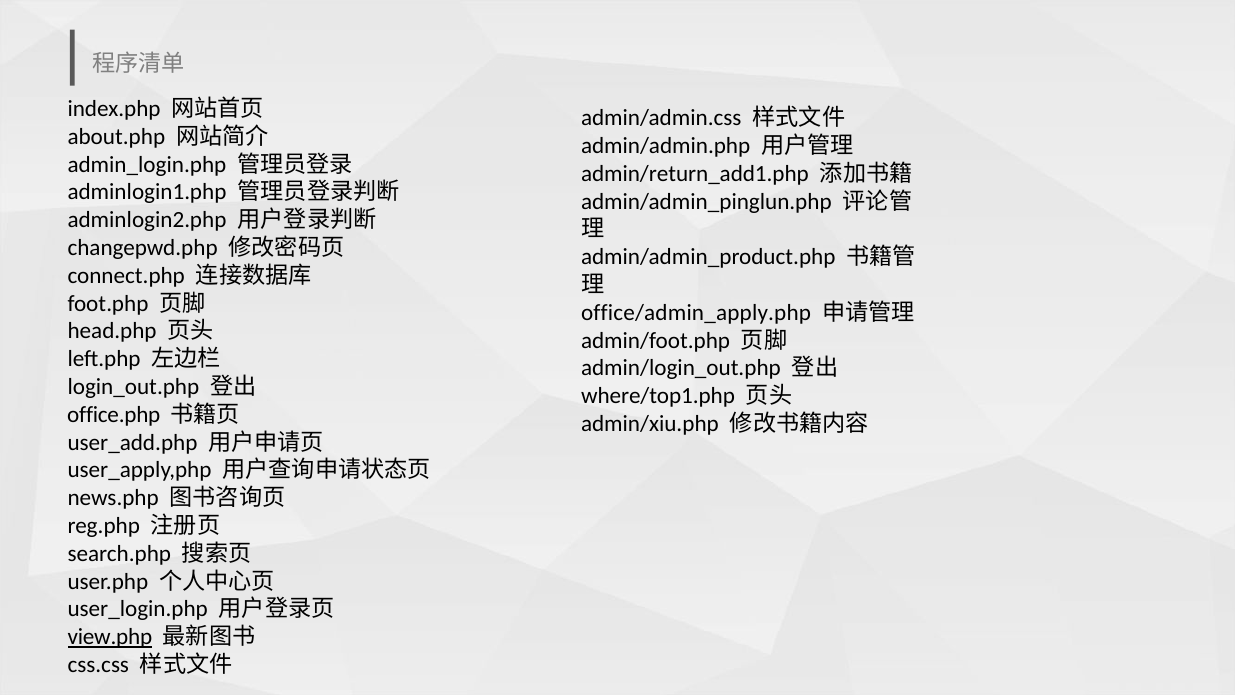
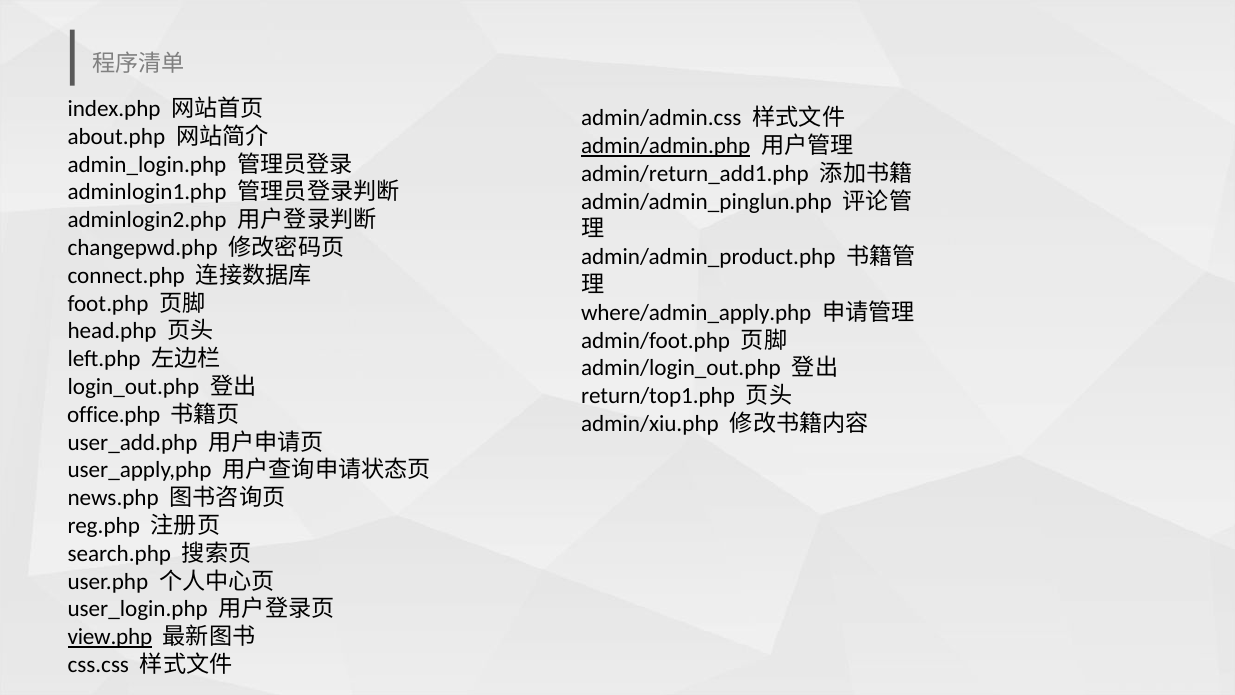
admin/admin.php underline: none -> present
office/admin_apply.php: office/admin_apply.php -> where/admin_apply.php
where/top1.php: where/top1.php -> return/top1.php
